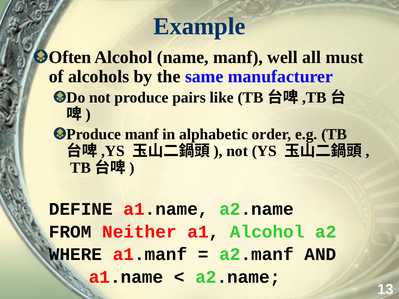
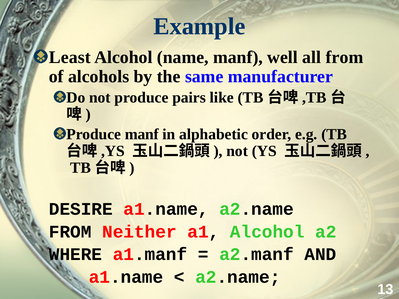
Often: Often -> Least
all must: must -> from
DEFINE: DEFINE -> DESIRE
